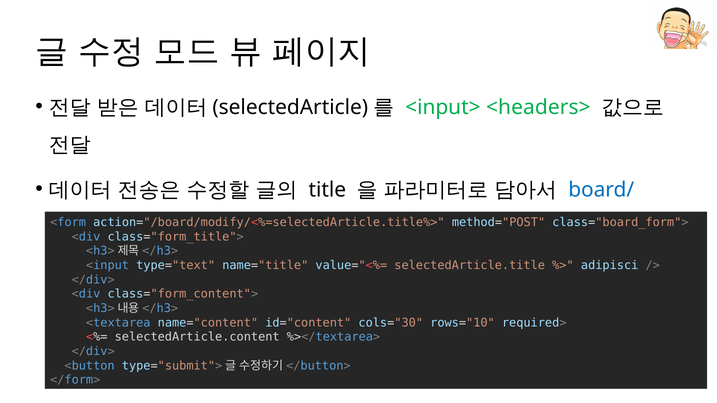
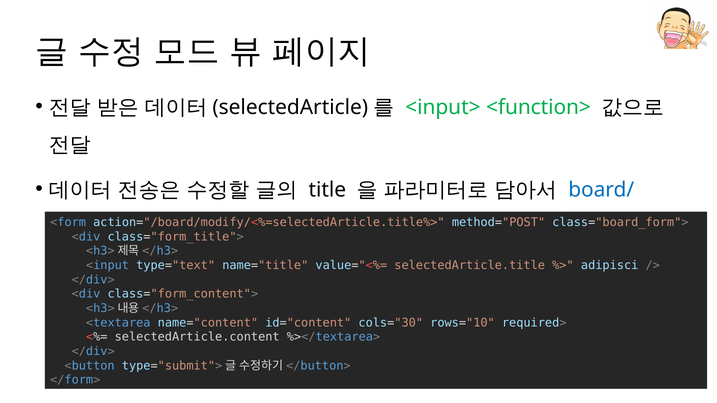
<headers>: <headers> -> <function>
